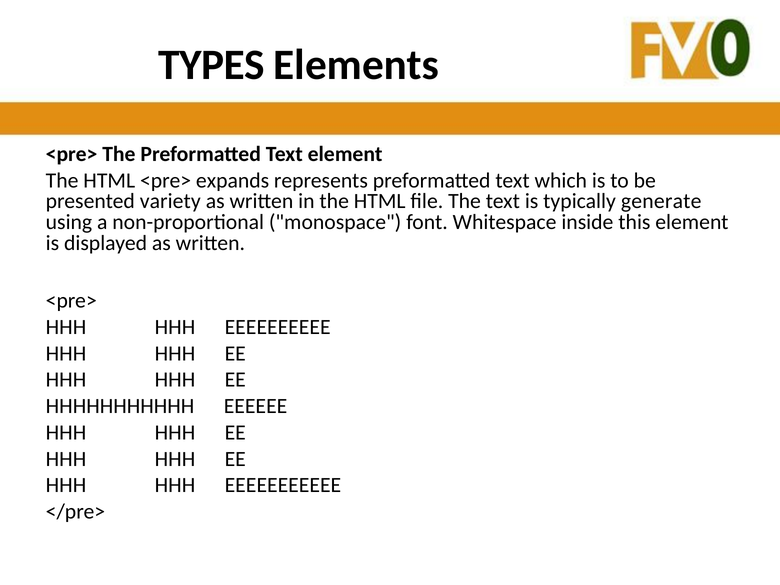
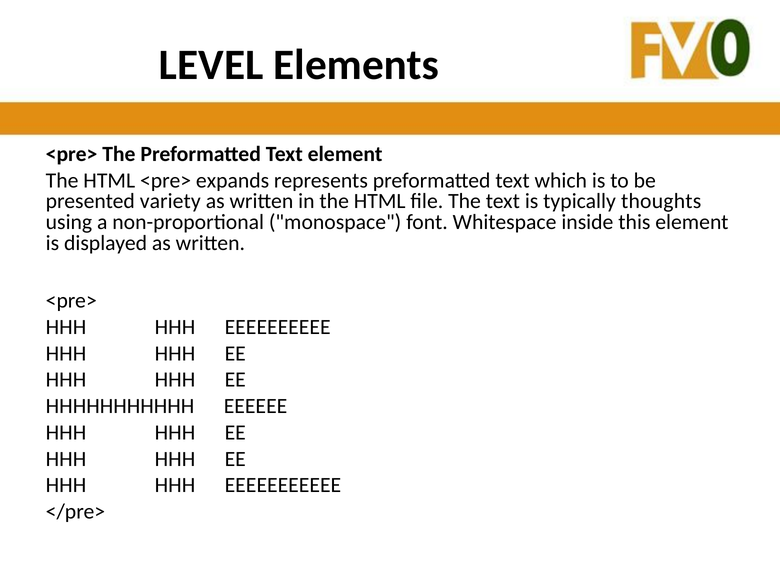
TYPES: TYPES -> LEVEL
generate: generate -> thoughts
